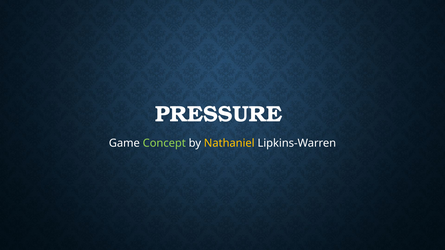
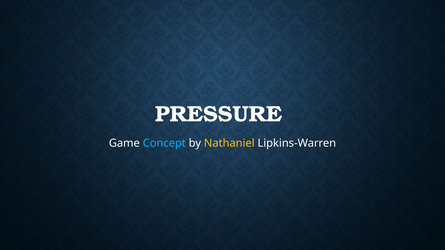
Concept colour: light green -> light blue
